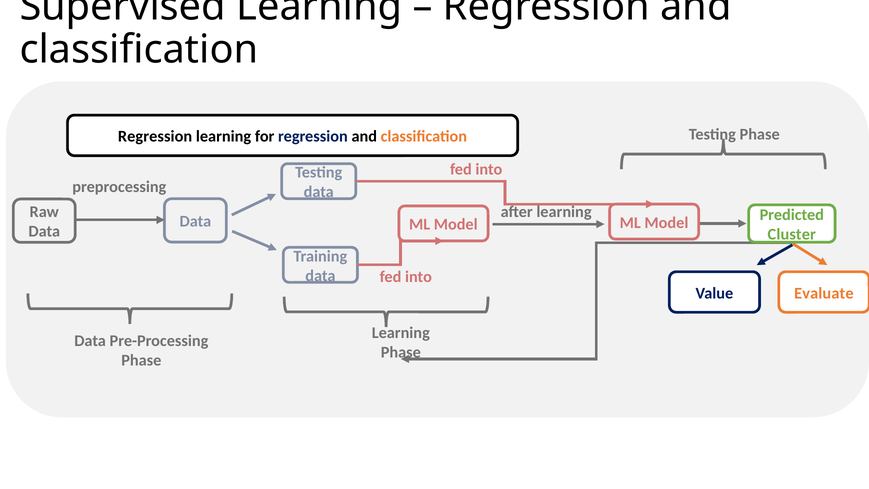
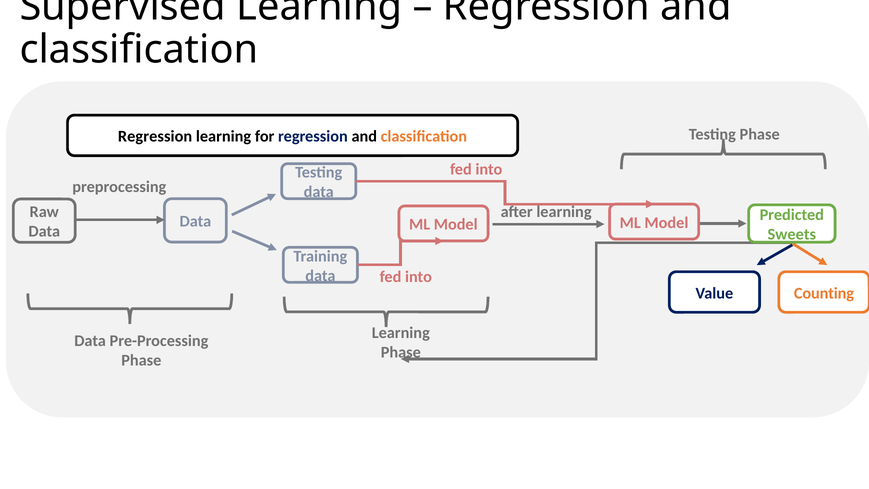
Cluster: Cluster -> Sweets
Evaluate: Evaluate -> Counting
